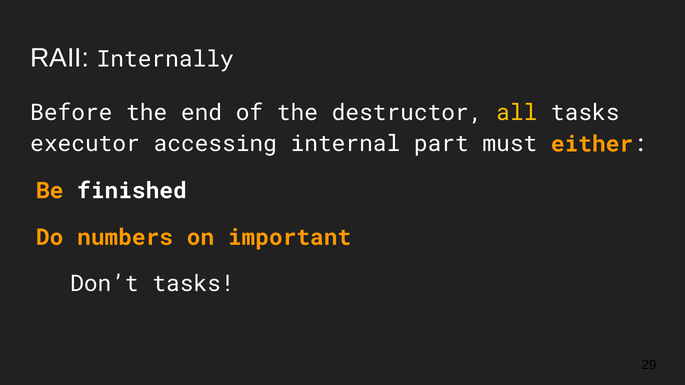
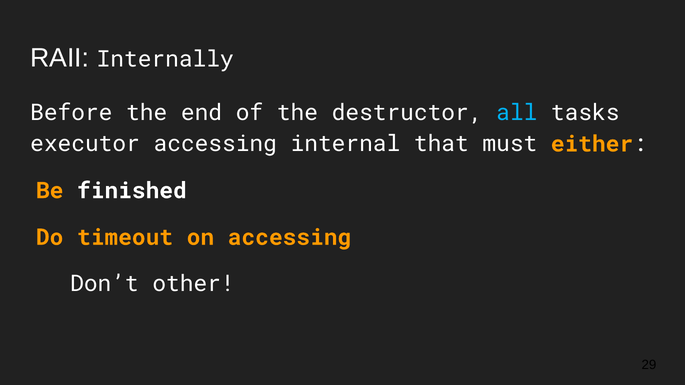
all colour: yellow -> light blue
part: part -> that
numbers: numbers -> timeout
on important: important -> accessing
Don’t tasks: tasks -> other
